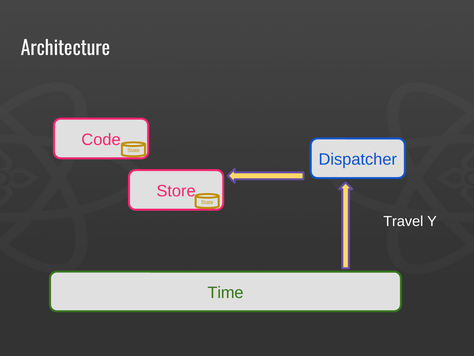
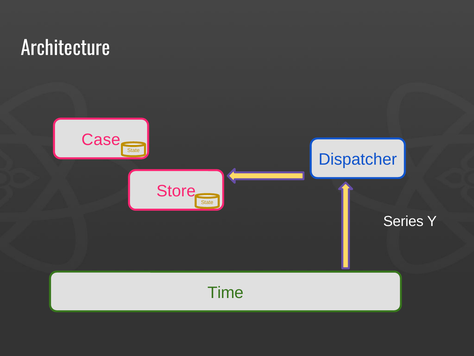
Code: Code -> Case
Travel: Travel -> Series
